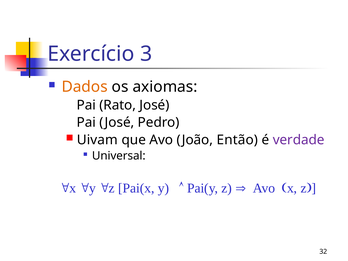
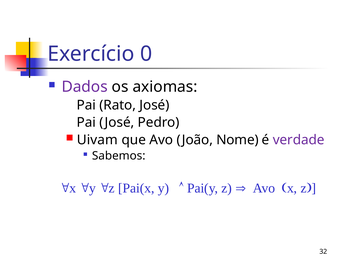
3: 3 -> 0
Dados colour: orange -> purple
Então: Então -> Nome
Universal: Universal -> Sabemos
